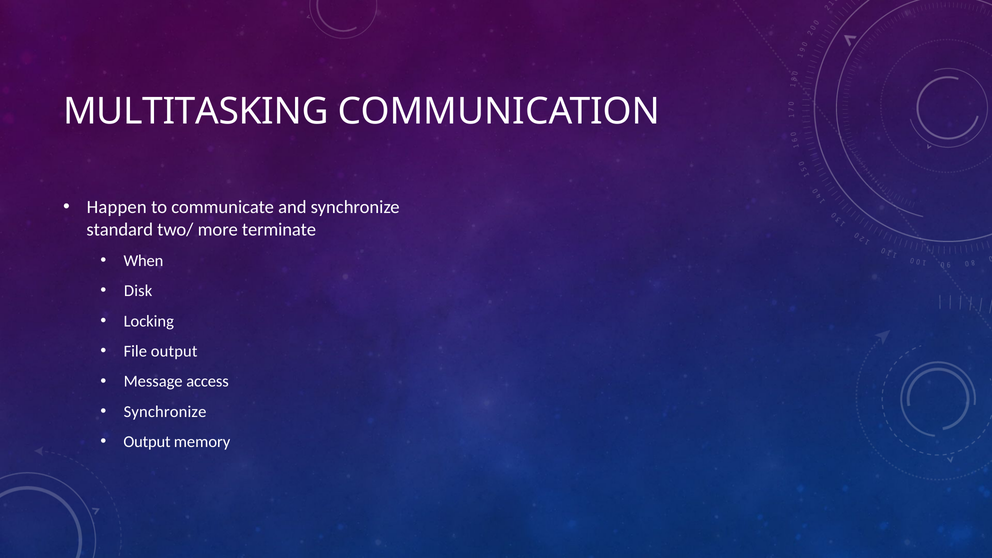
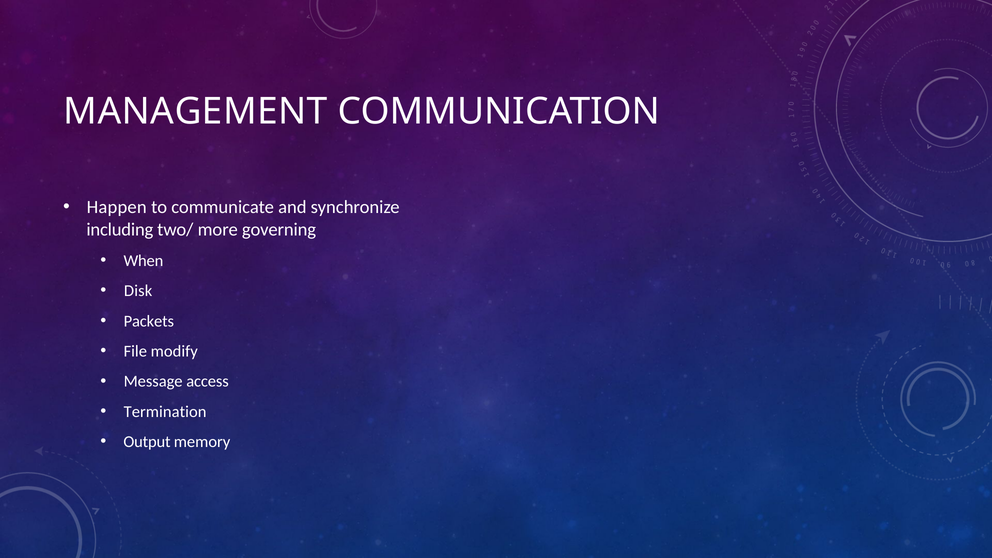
MULTITASKING: MULTITASKING -> MANAGEMENT
standard: standard -> including
terminate: terminate -> governing
Locking: Locking -> Packets
File output: output -> modify
Synchronize at (165, 412): Synchronize -> Termination
